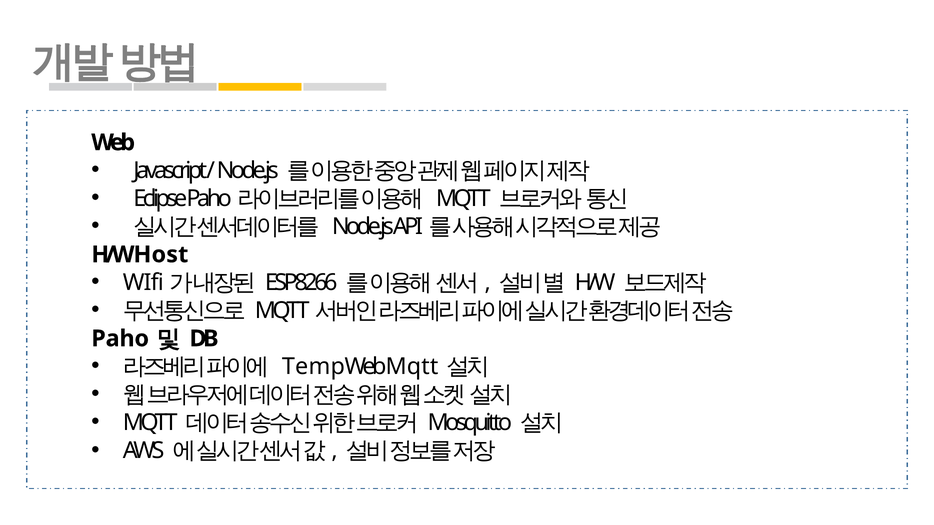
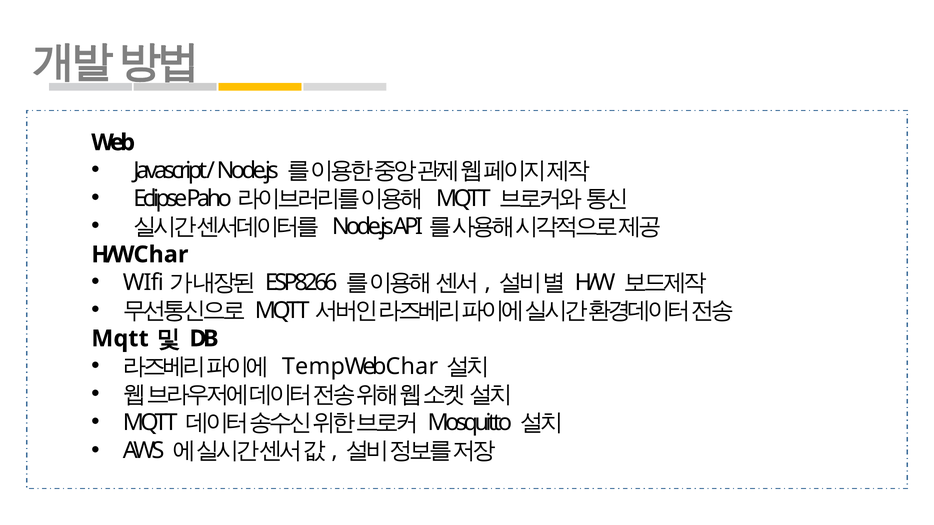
H/W Host: Host -> Char
Paho at (120, 339): Paho -> Mqtt
Web Mqtt: Mqtt -> Char
